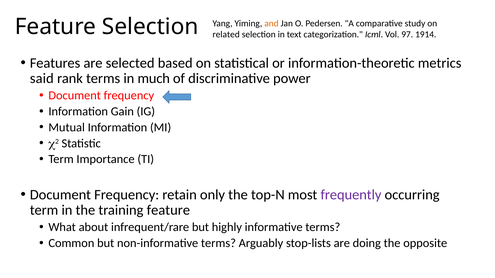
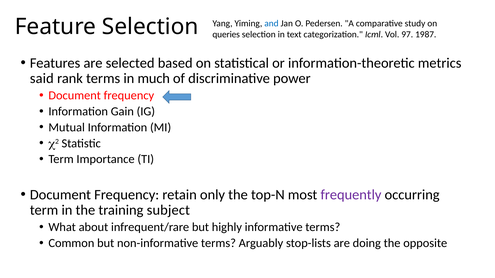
and colour: orange -> blue
related: related -> queries
1914: 1914 -> 1987
training feature: feature -> subject
